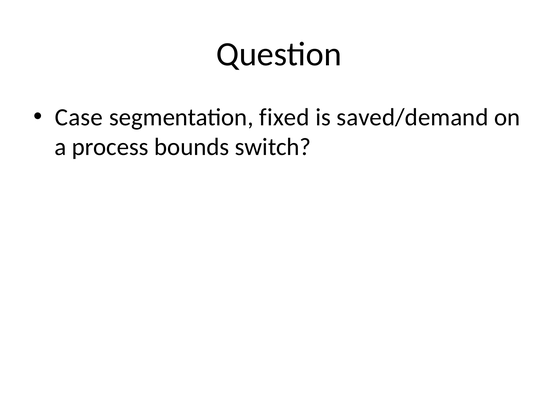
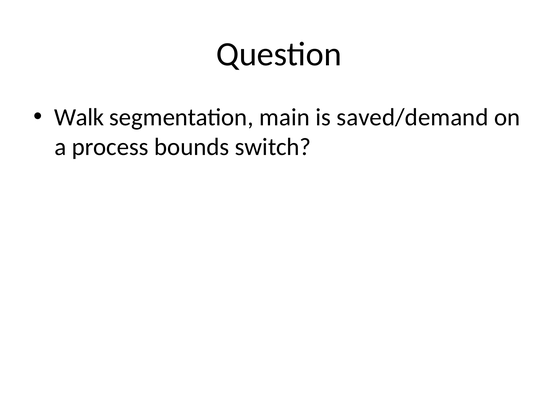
Case: Case -> Walk
fixed: fixed -> main
